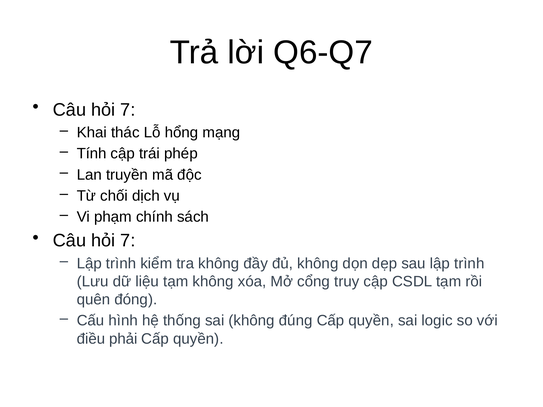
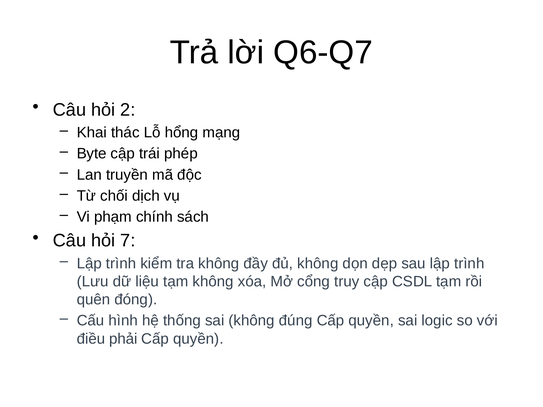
7 at (128, 110): 7 -> 2
Tính: Tính -> Byte
